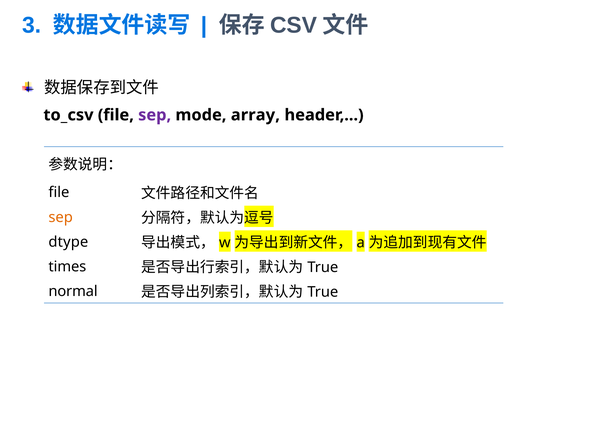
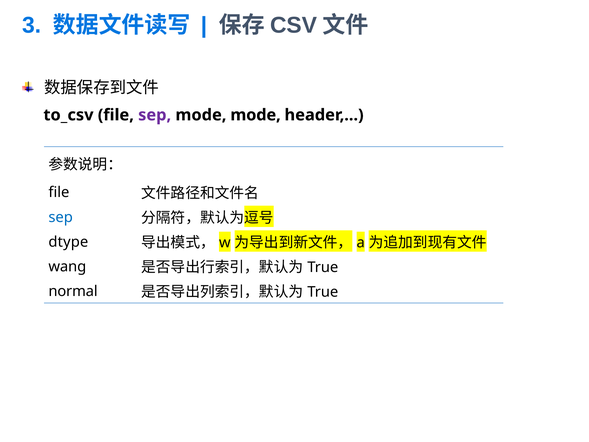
mode array: array -> mode
sep at (61, 217) colour: orange -> blue
times: times -> wang
